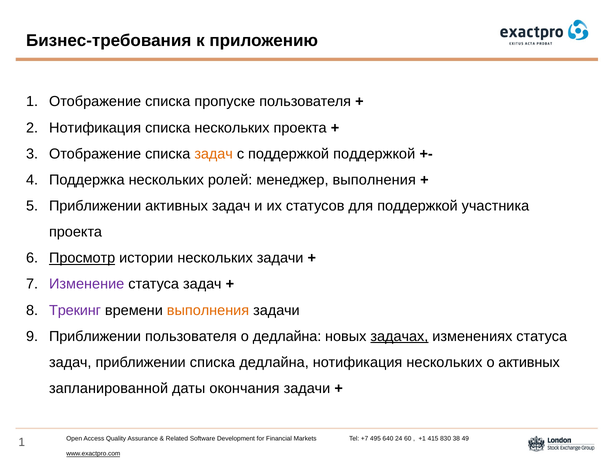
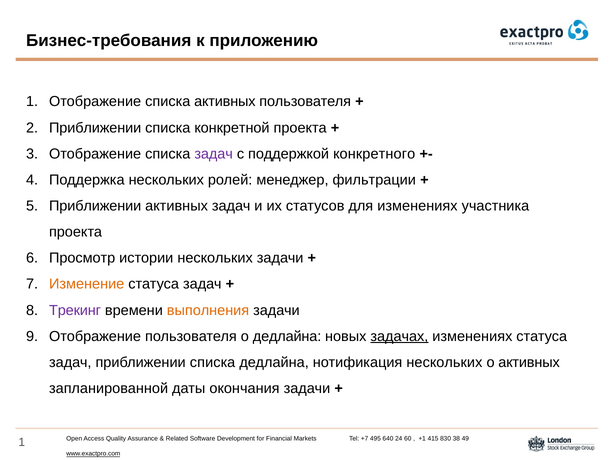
списка пропуске: пропуске -> активных
Нотификация at (95, 128): Нотификация -> Приближении
списка нескольких: нескольких -> конкретной
задач at (214, 154) colour: orange -> purple
поддержкой поддержкой: поддержкой -> конкретного
менеджер выполнения: выполнения -> фильтрации
для поддержкой: поддержкой -> изменениях
Просмотр underline: present -> none
Изменение colour: purple -> orange
Приближении at (95, 336): Приближении -> Отображение
